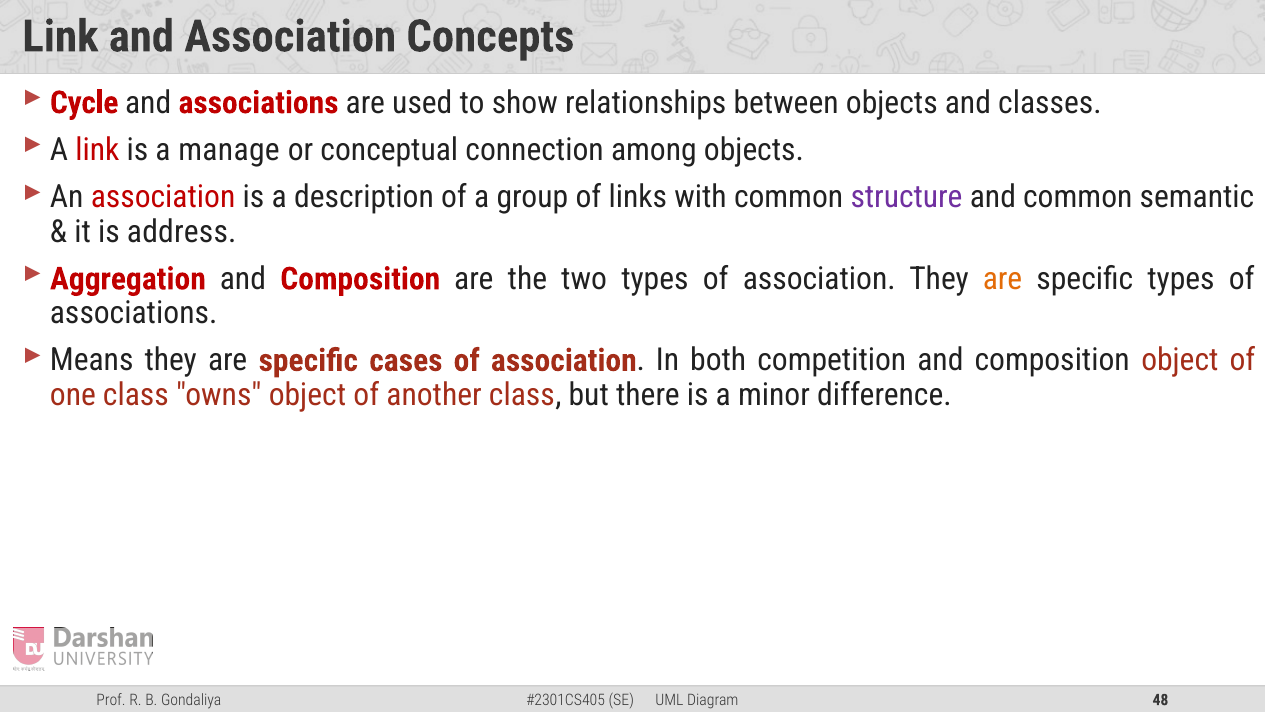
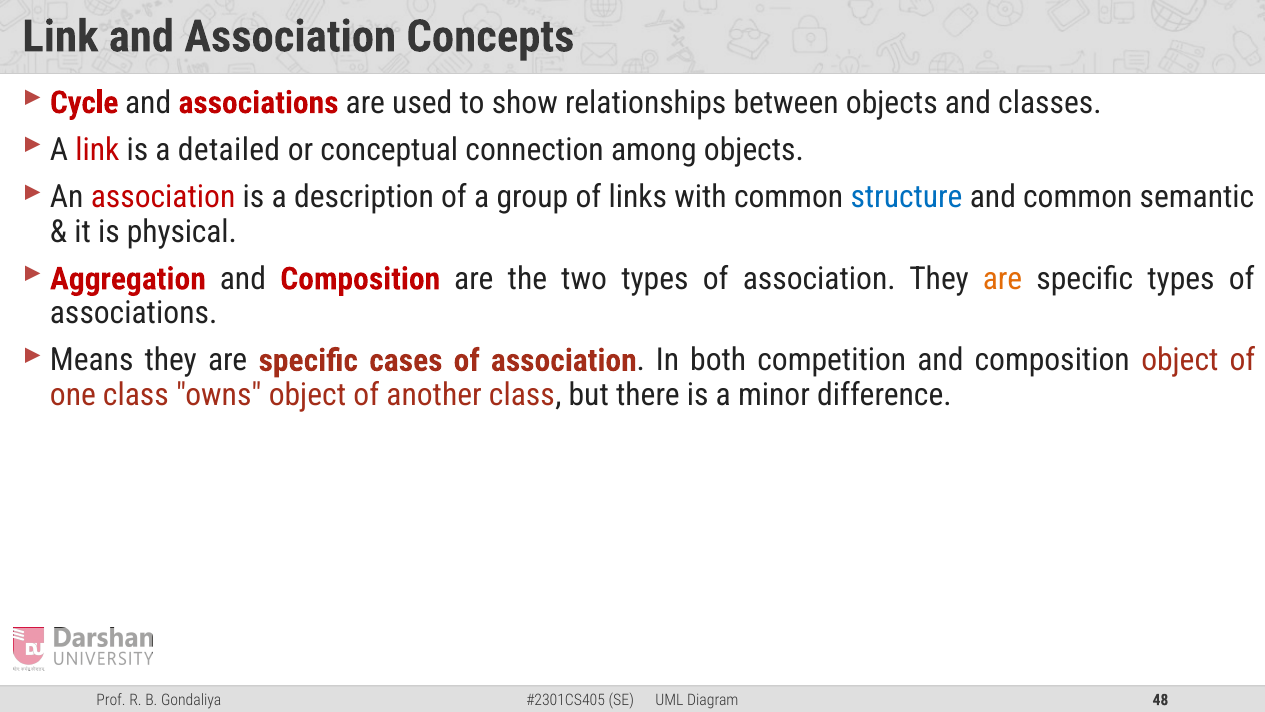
manage: manage -> detailed
structure colour: purple -> blue
address: address -> physical
